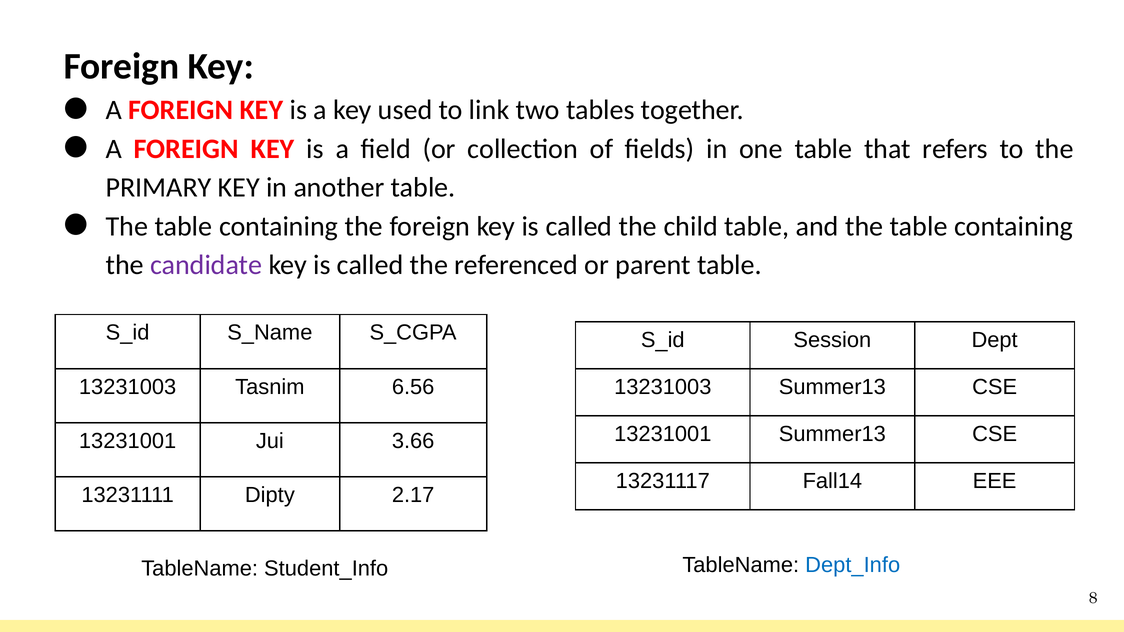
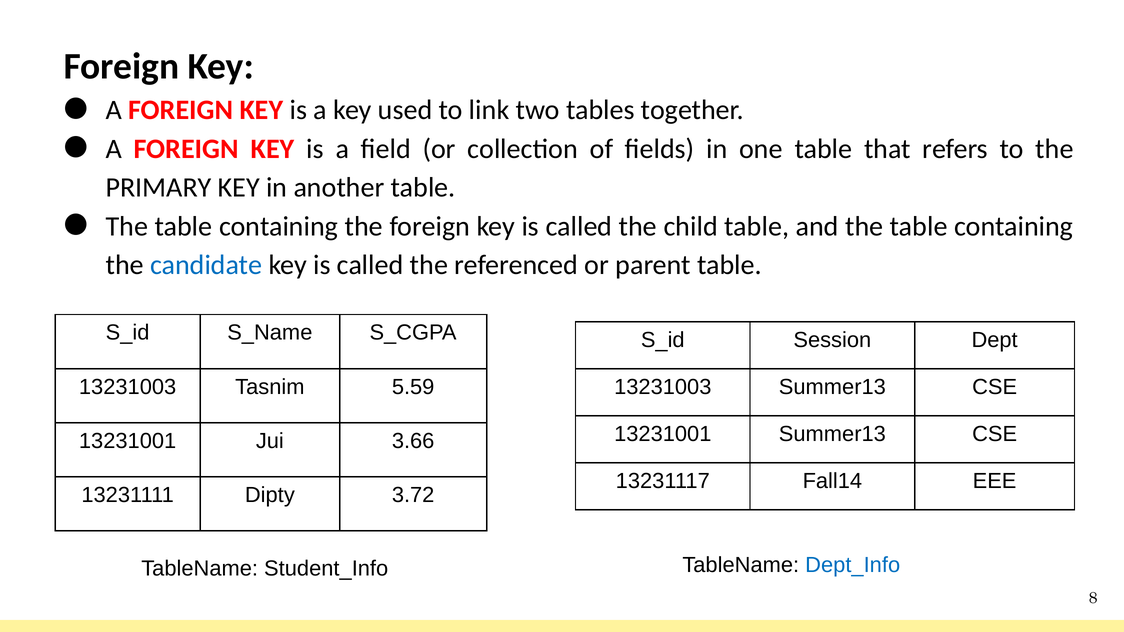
candidate colour: purple -> blue
6.56: 6.56 -> 5.59
2.17: 2.17 -> 3.72
